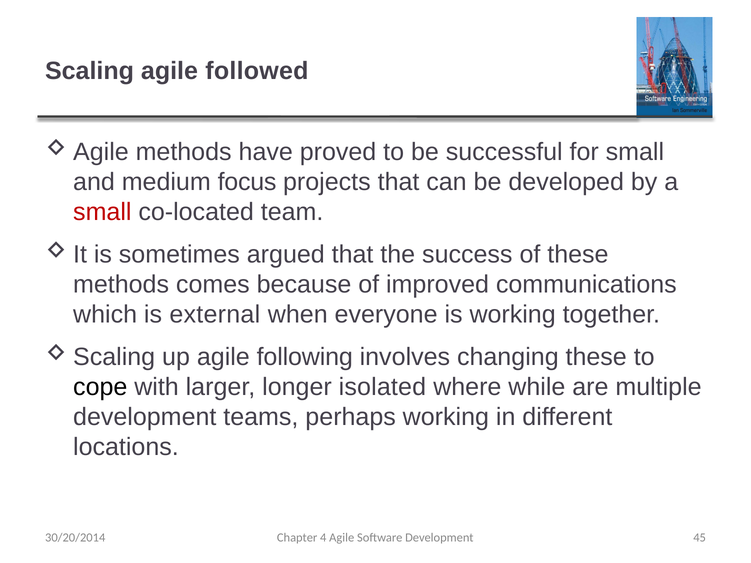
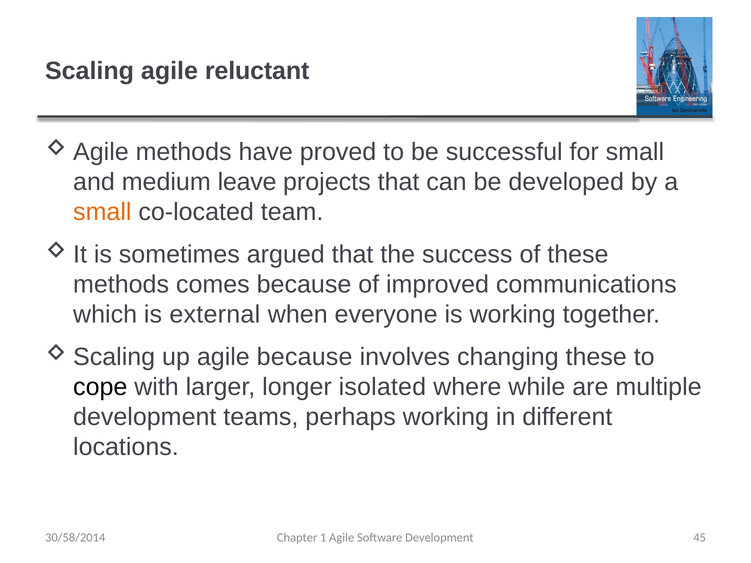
followed: followed -> reluctant
focus: focus -> leave
small at (102, 212) colour: red -> orange
agile following: following -> because
30/20/2014: 30/20/2014 -> 30/58/2014
4: 4 -> 1
